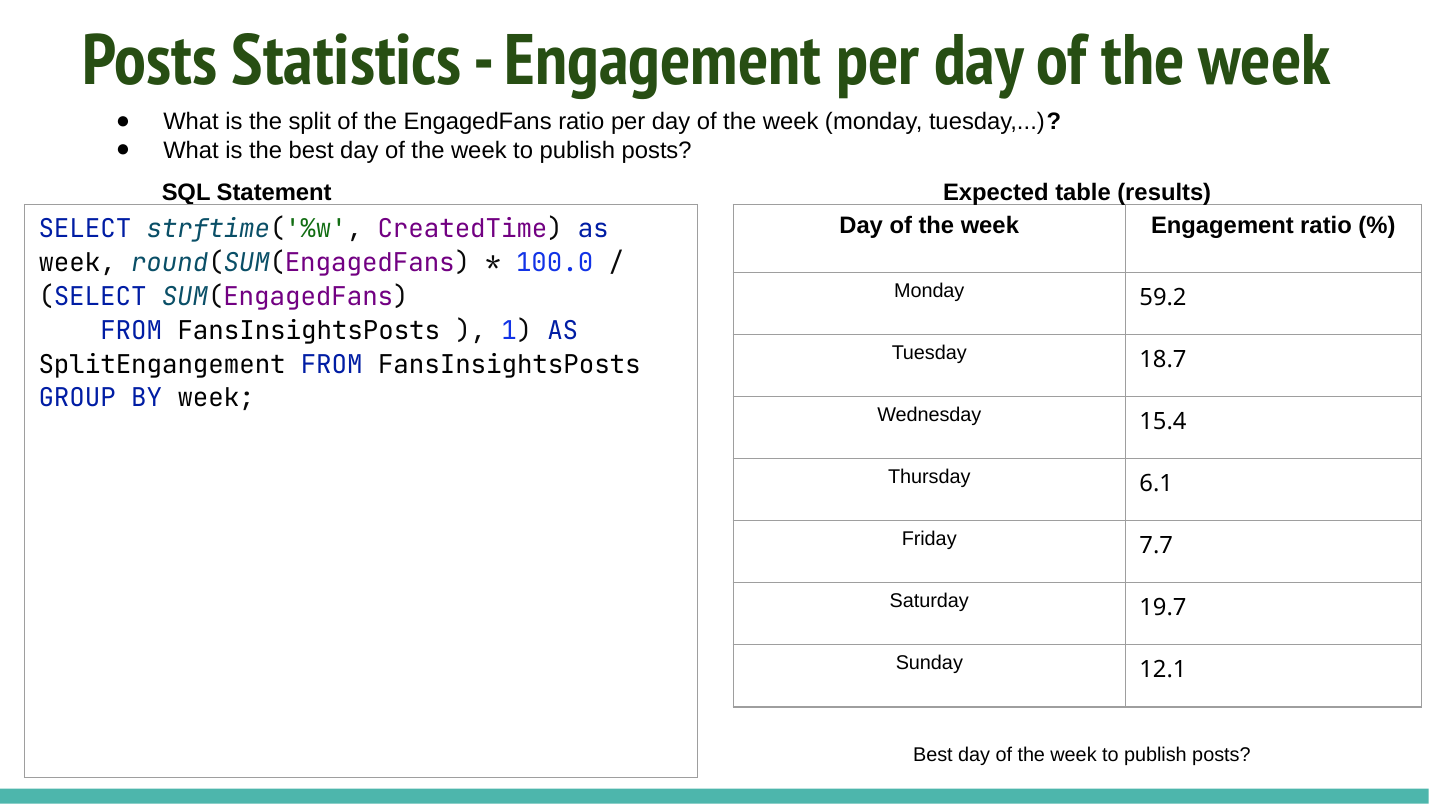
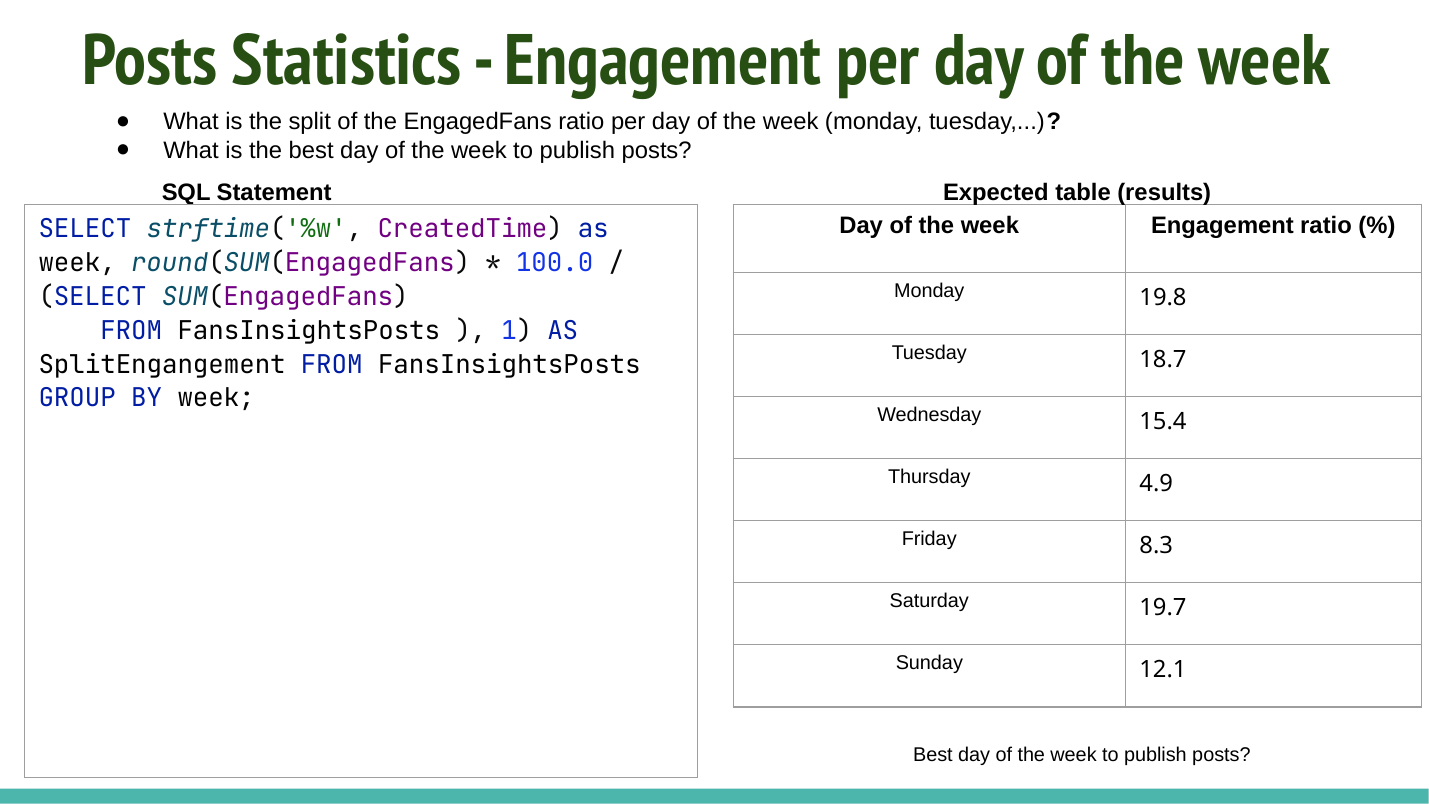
59.2: 59.2 -> 19.8
6.1: 6.1 -> 4.9
7.7: 7.7 -> 8.3
